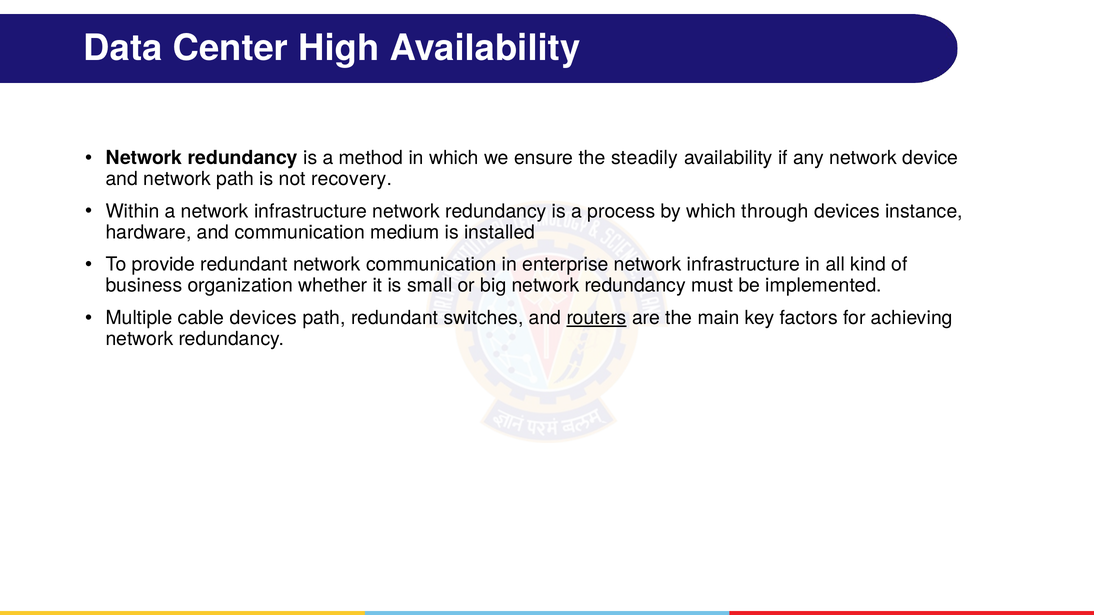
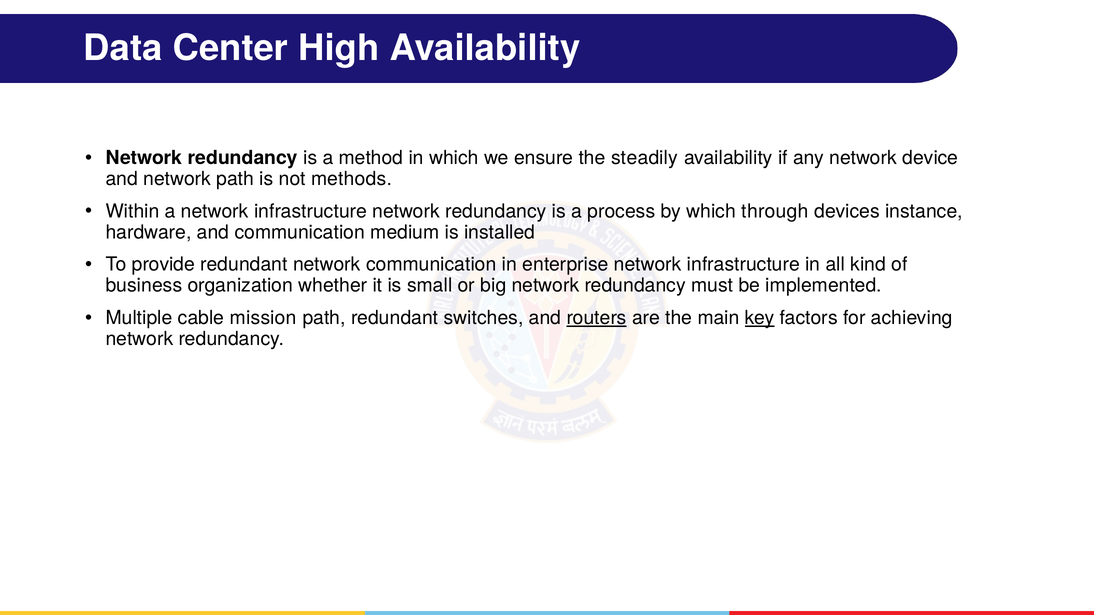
recovery: recovery -> methods
cable devices: devices -> mission
key underline: none -> present
